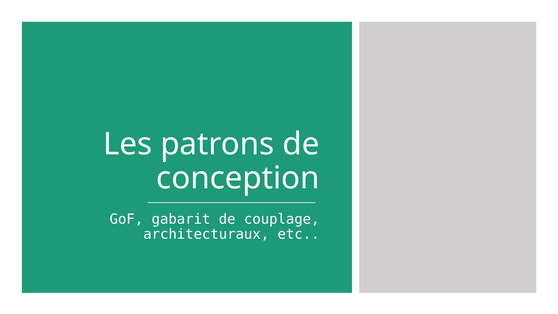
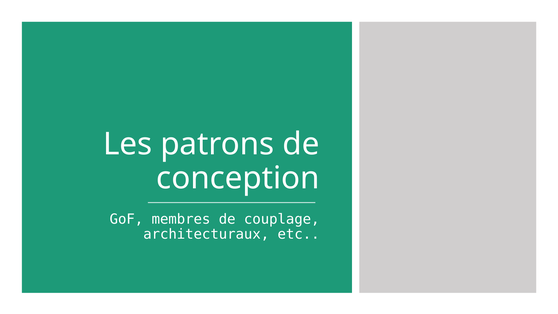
gabarit: gabarit -> membres
